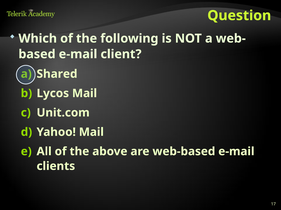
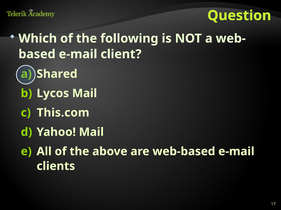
Unit.com: Unit.com -> This.com
